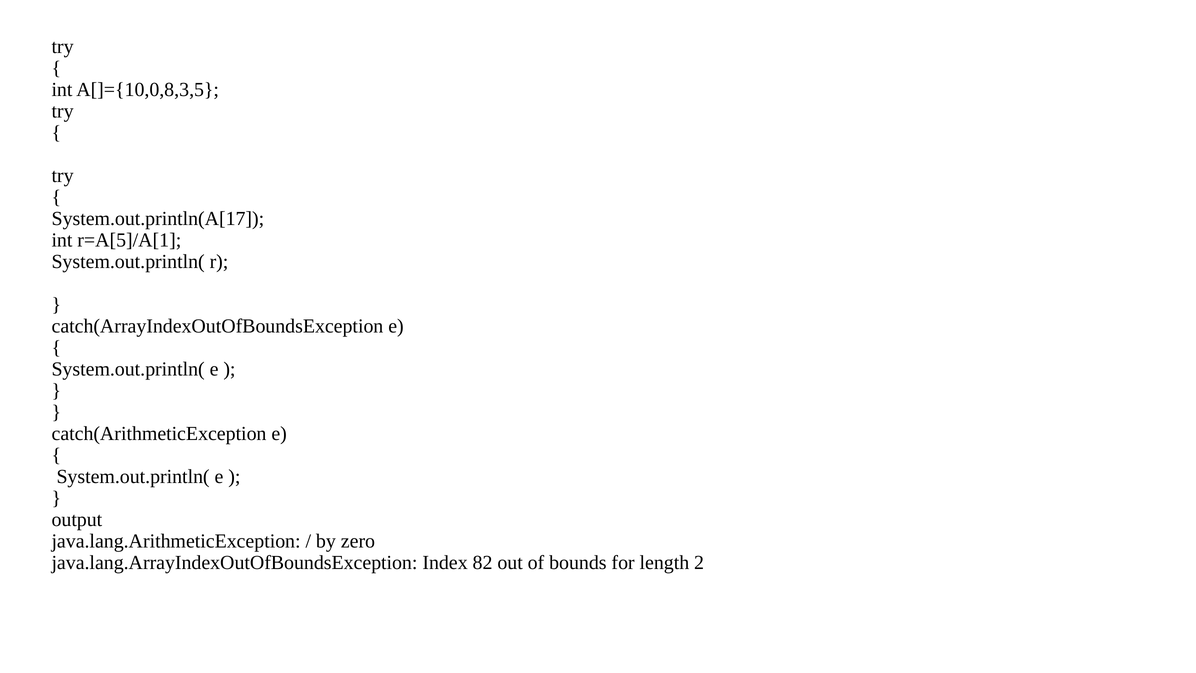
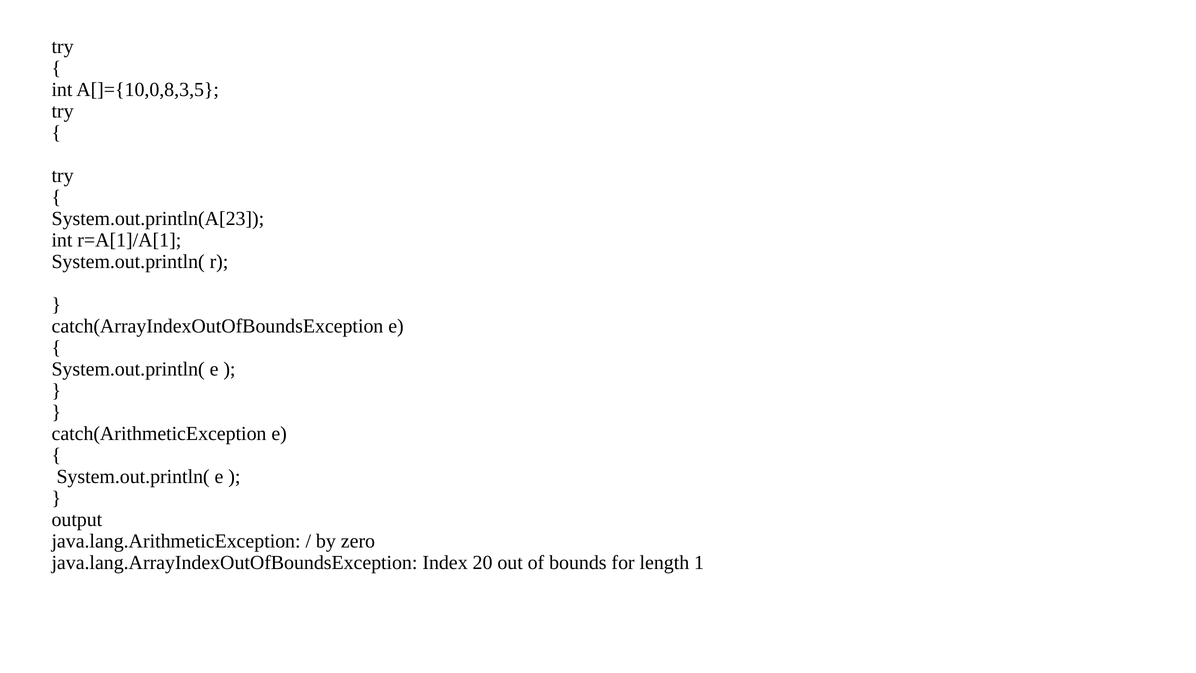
System.out.println(A[17: System.out.println(A[17 -> System.out.println(A[23
r=A[5]/A[1: r=A[5]/A[1 -> r=A[1]/A[1
82: 82 -> 20
2: 2 -> 1
